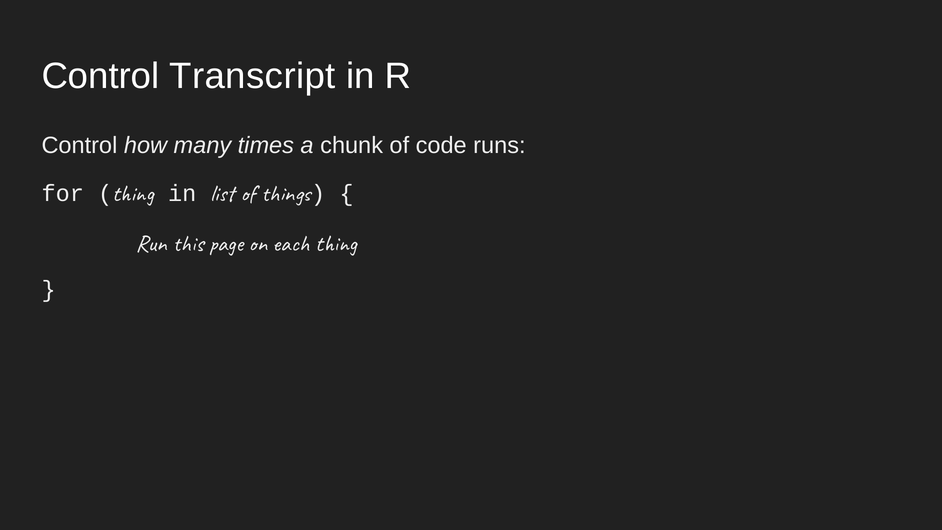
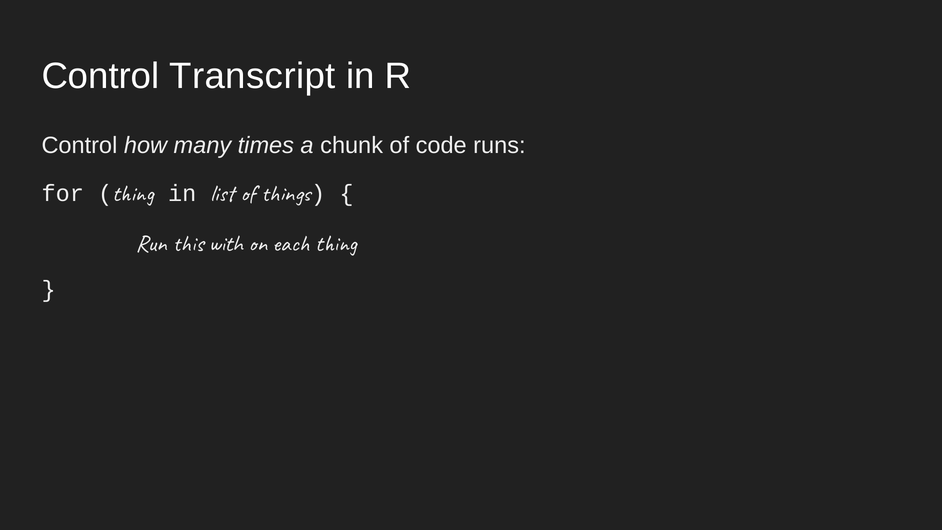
page: page -> with
